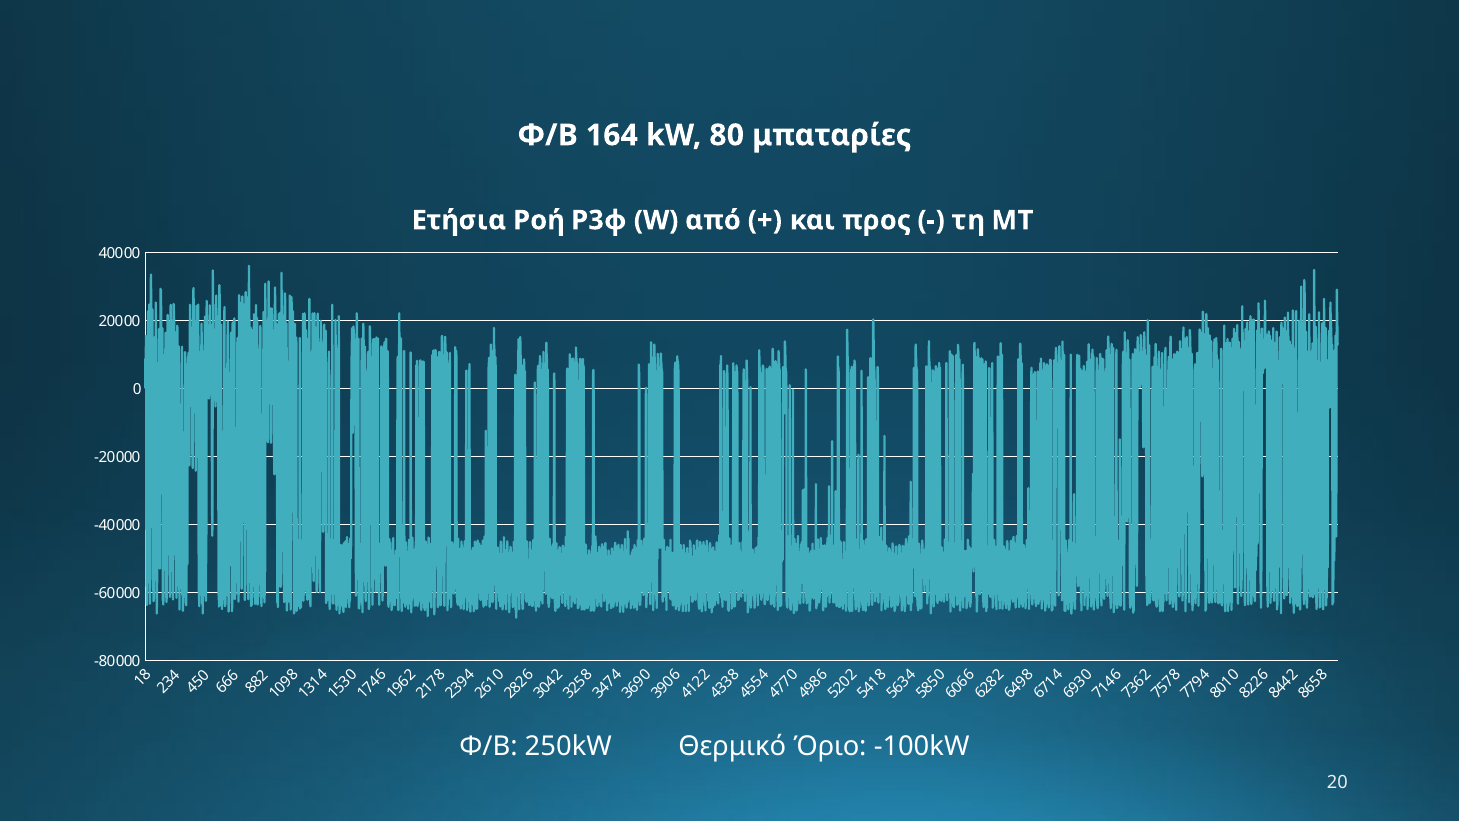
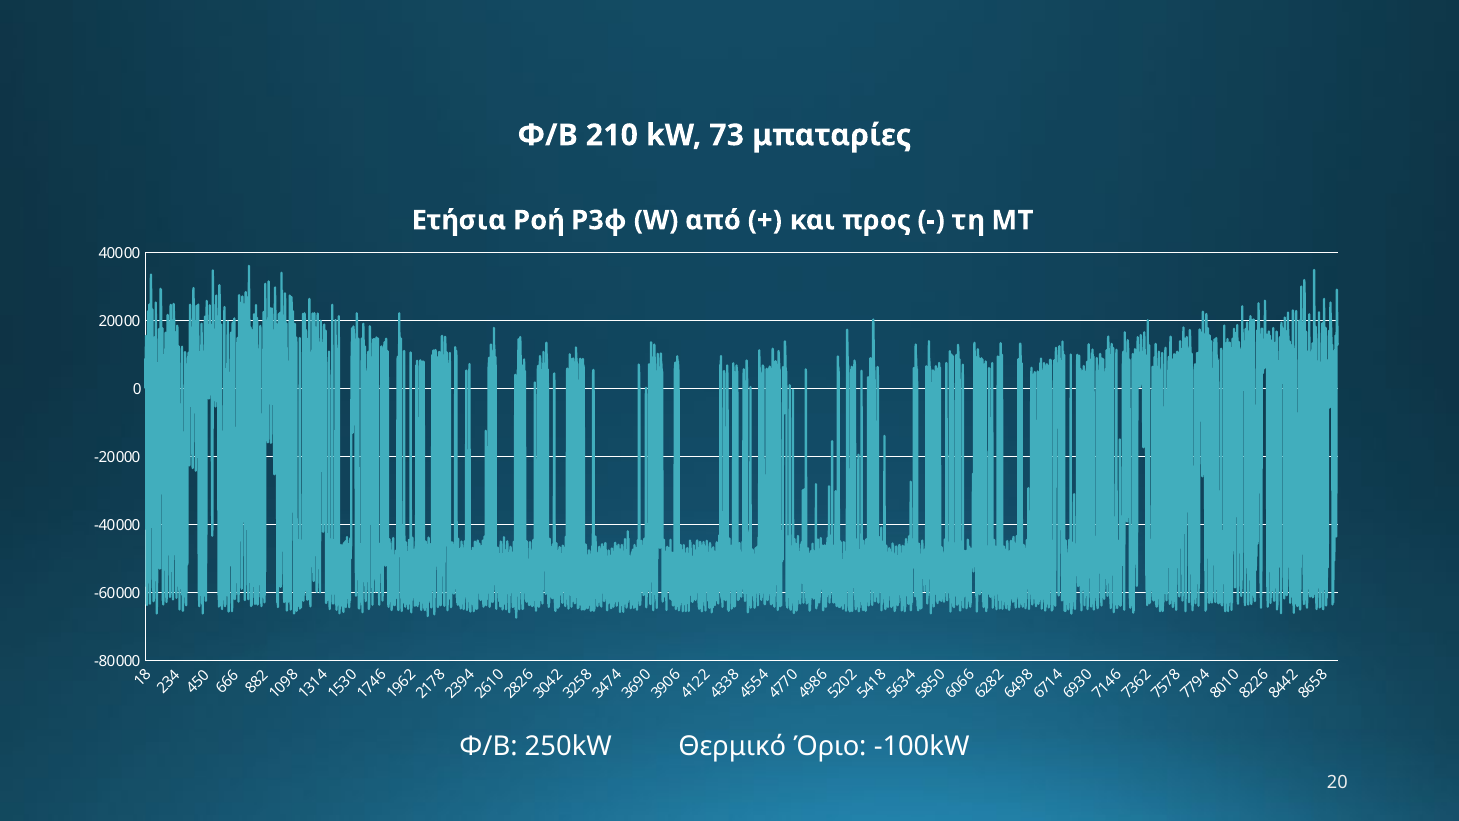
164: 164 -> 210
80: 80 -> 73
